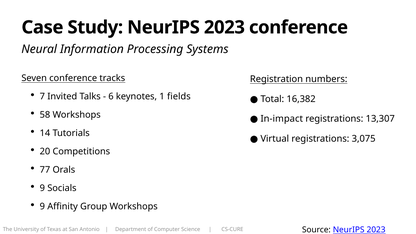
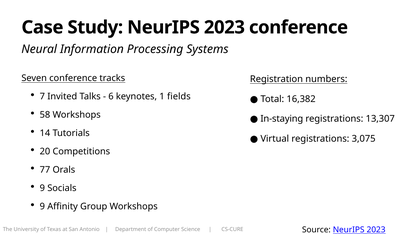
In-impact: In-impact -> In-staying
